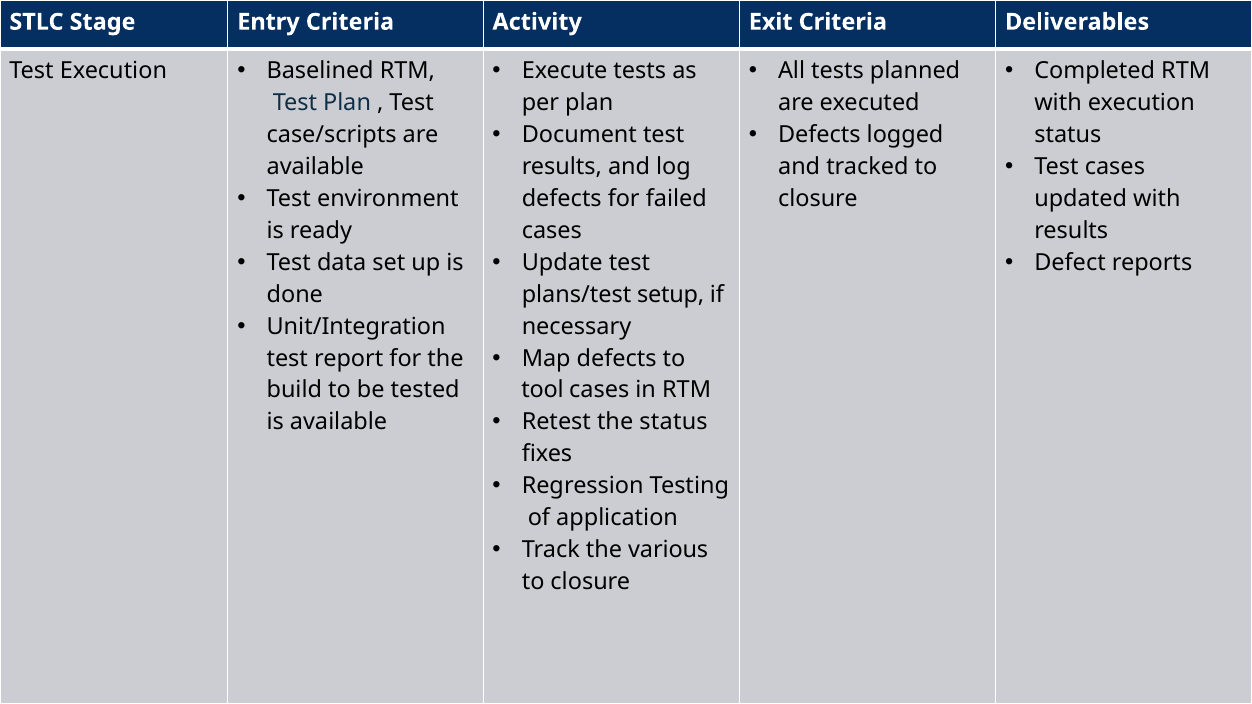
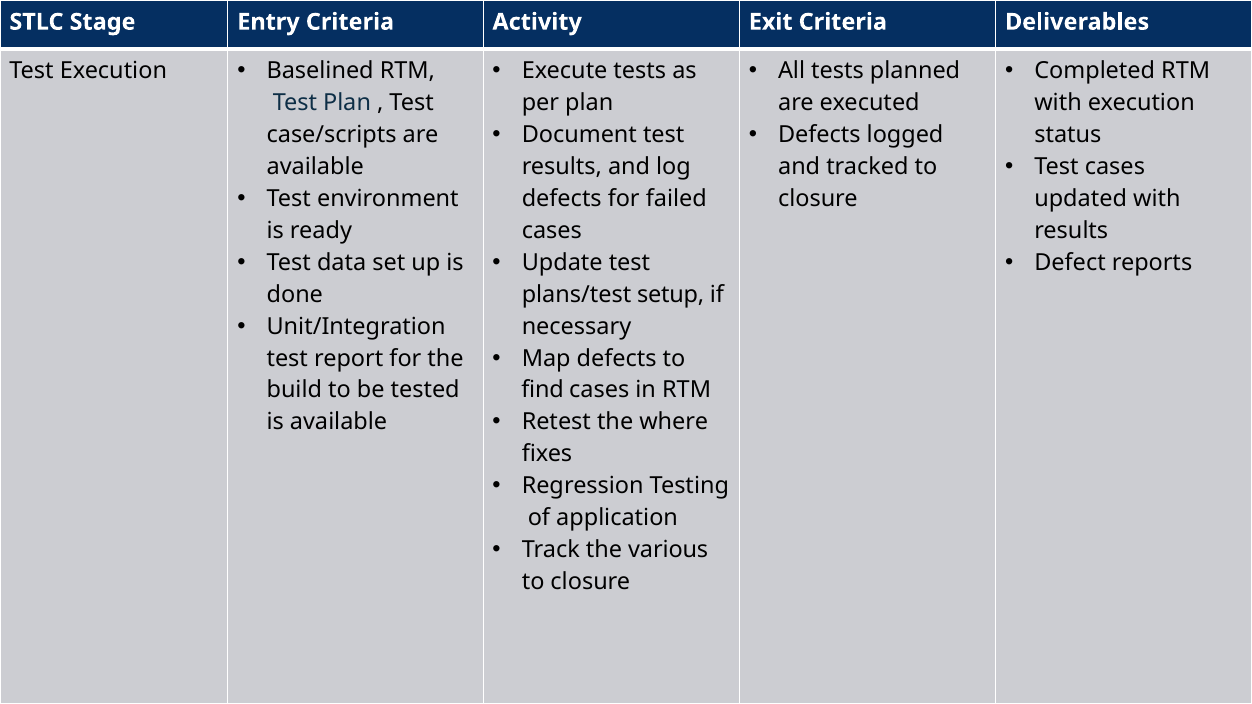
tool: tool -> find
the status: status -> where
